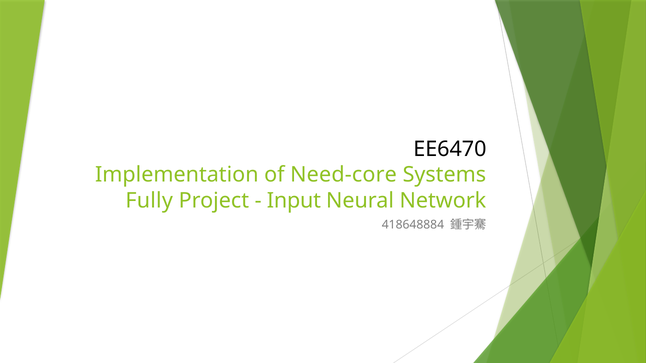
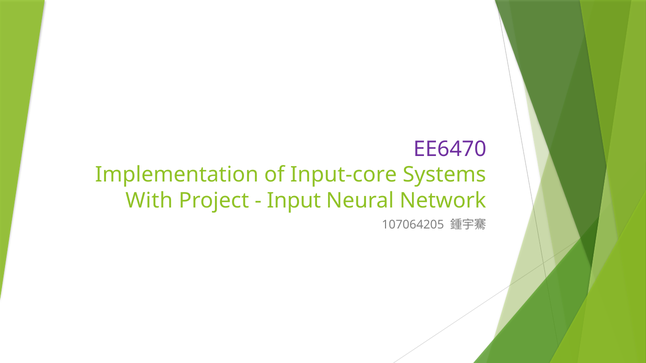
EE6470 colour: black -> purple
Need-core: Need-core -> Input-core
Fully: Fully -> With
418648884: 418648884 -> 107064205
